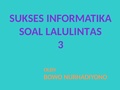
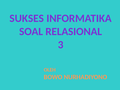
LALULINTAS: LALULINTAS -> RELASIONAL
